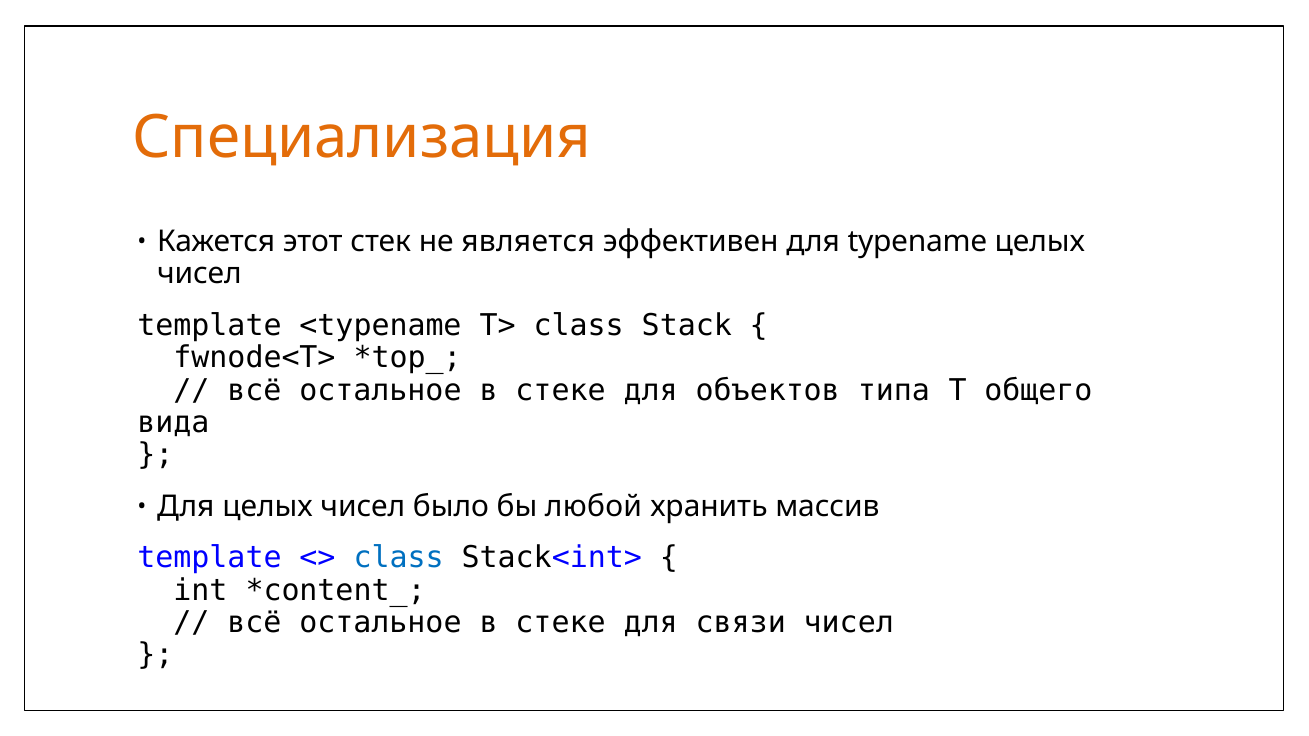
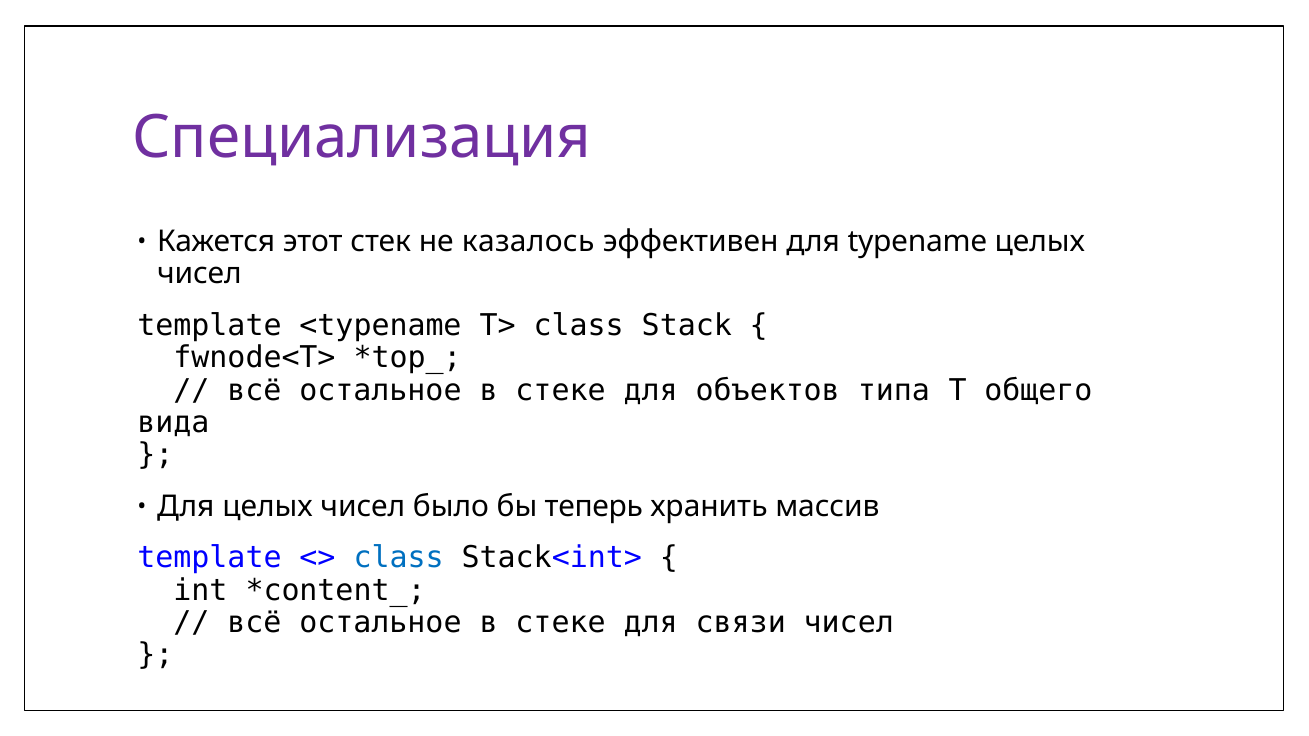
Специализация colour: orange -> purple
является: является -> казалось
любой: любой -> теперь
